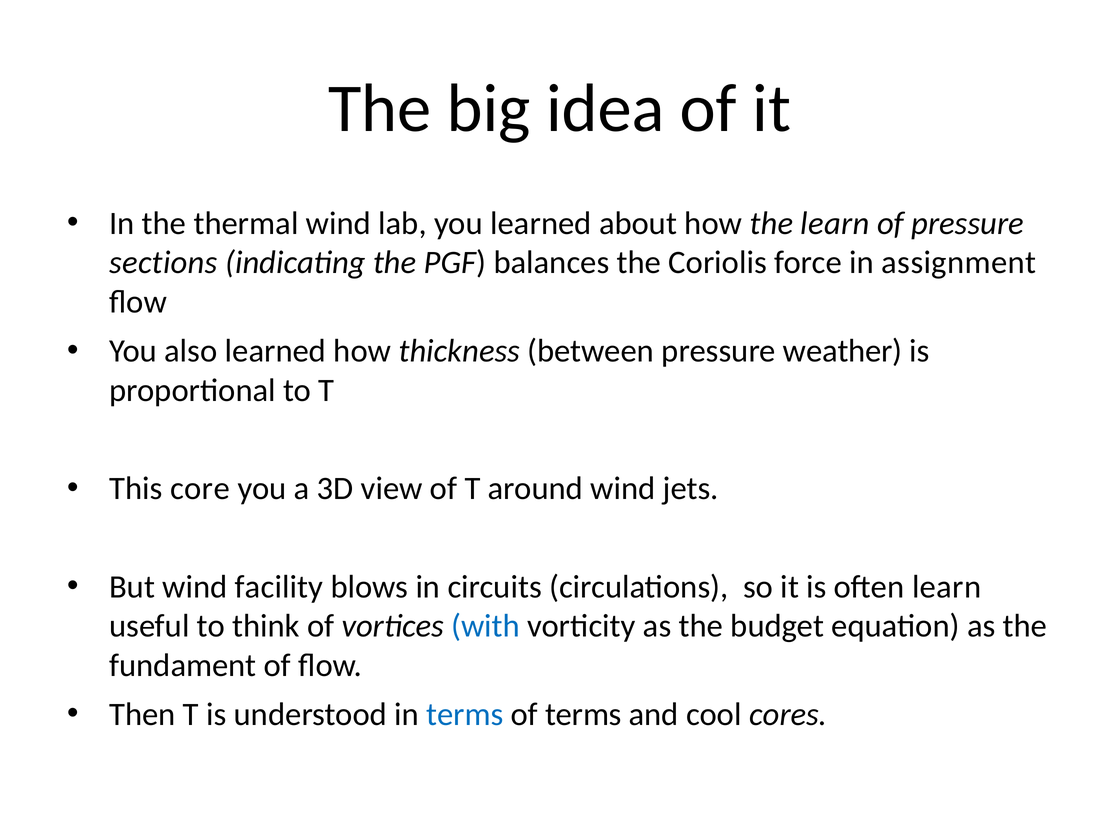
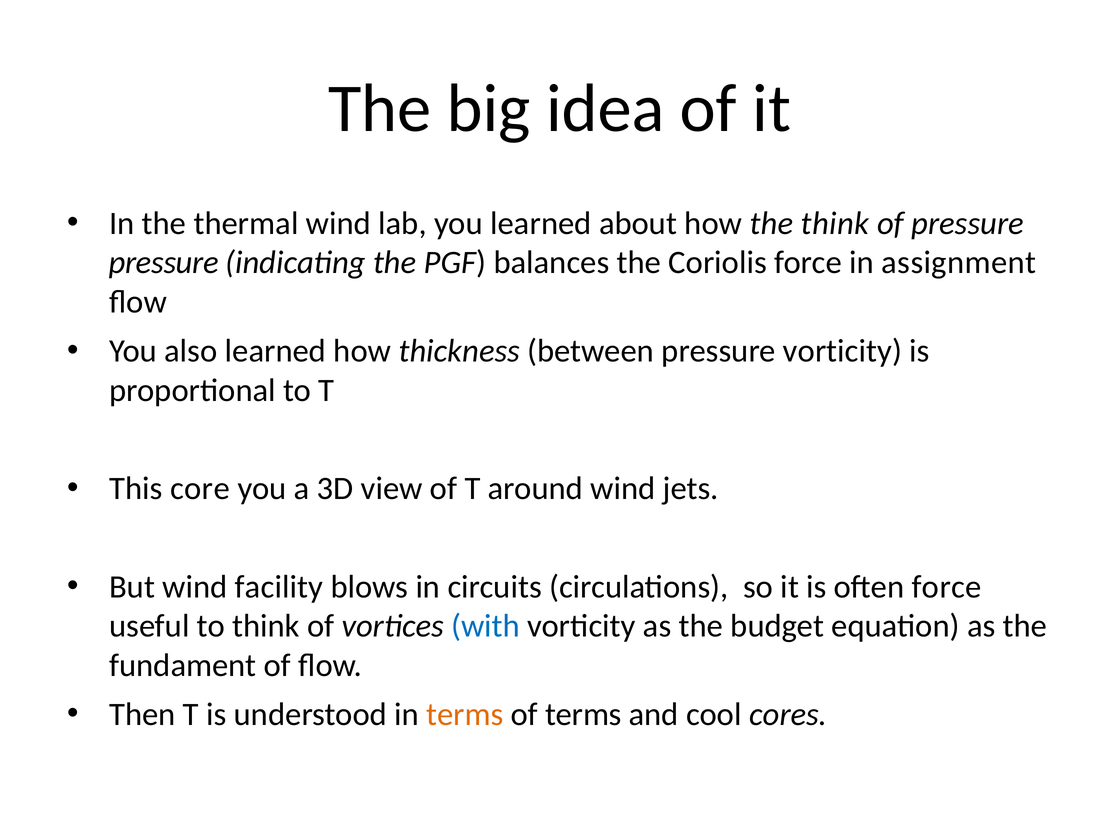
the learn: learn -> think
sections at (163, 263): sections -> pressure
pressure weather: weather -> vorticity
often learn: learn -> force
terms at (465, 714) colour: blue -> orange
